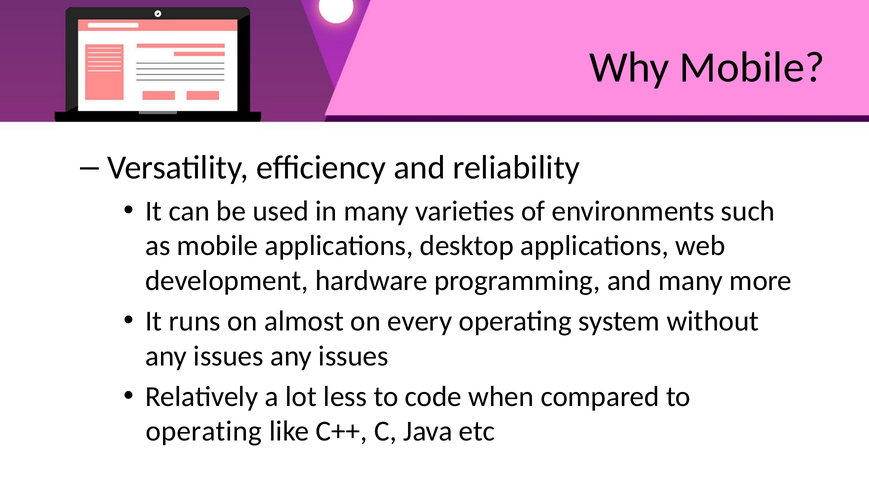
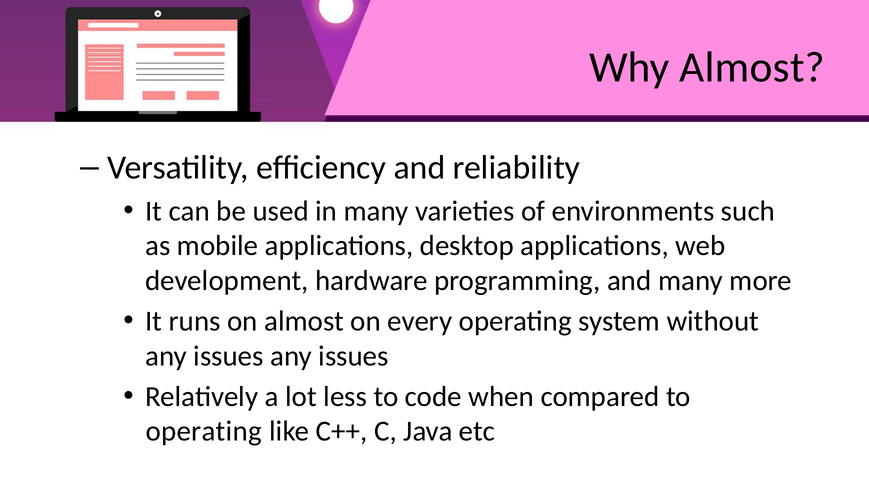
Why Mobile: Mobile -> Almost
